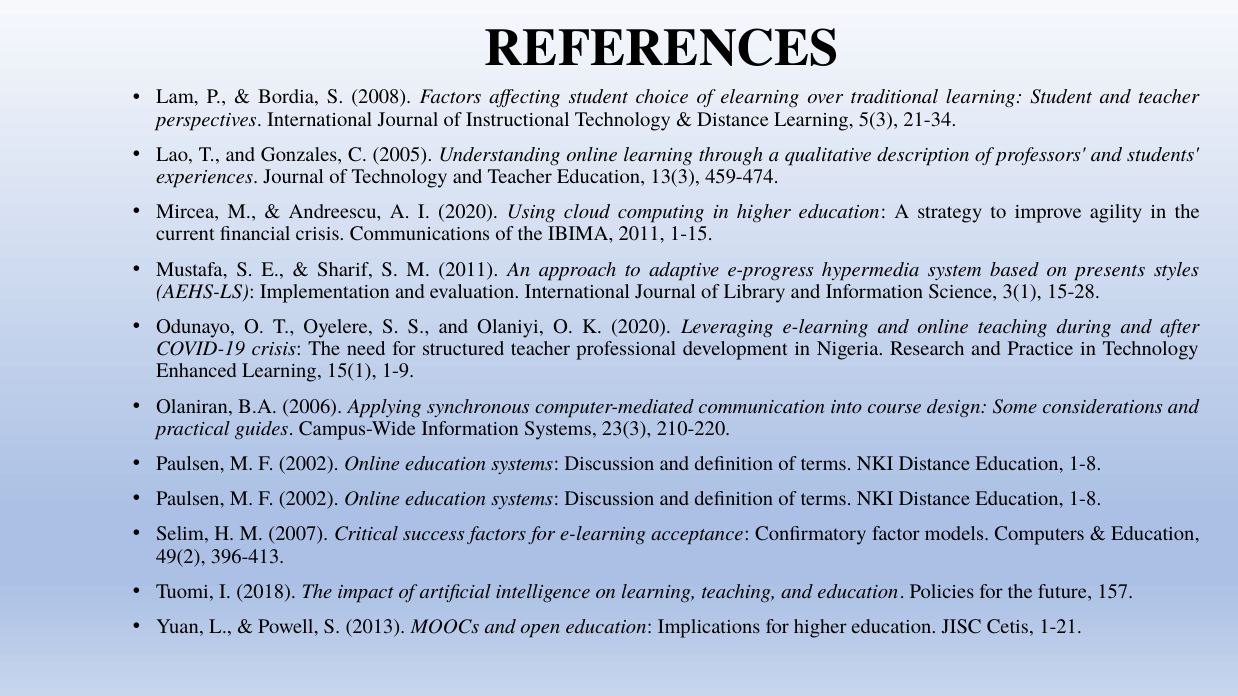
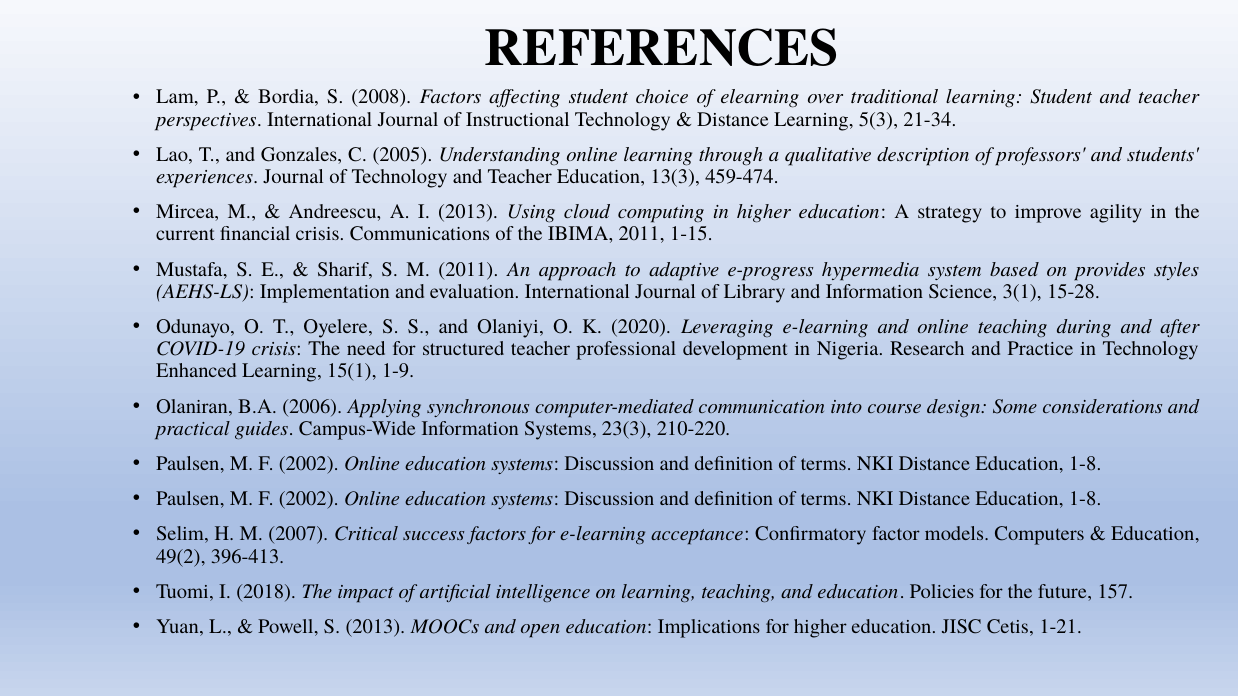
I 2020: 2020 -> 2013
presents: presents -> provides
